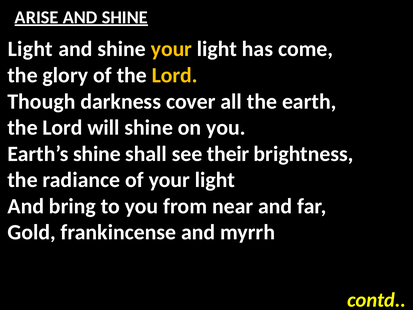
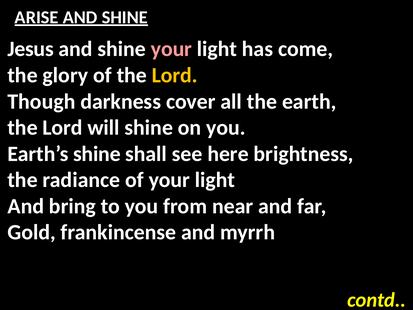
Light at (30, 49): Light -> Jesus
your at (171, 49) colour: yellow -> pink
their: their -> here
